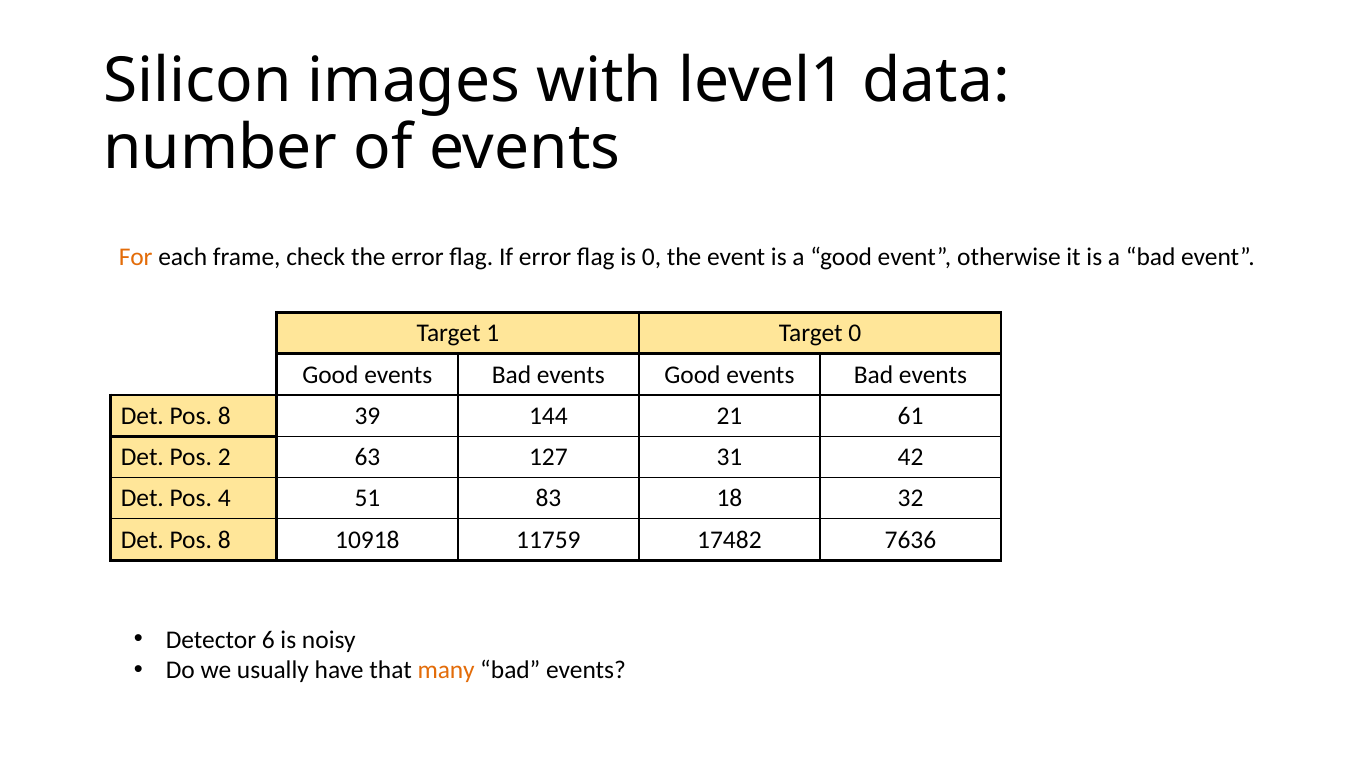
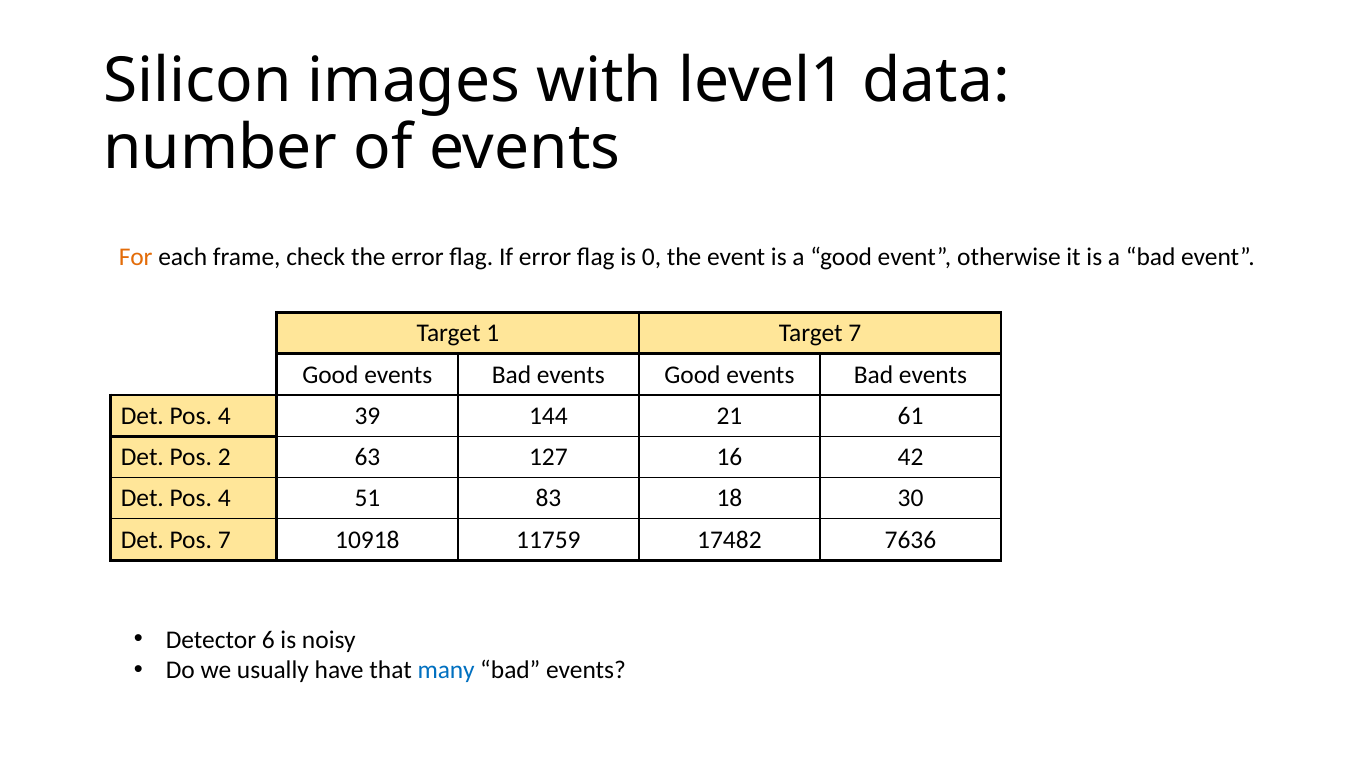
Target 0: 0 -> 7
8 at (224, 416): 8 -> 4
31: 31 -> 16
32: 32 -> 30
8 at (224, 540): 8 -> 7
many colour: orange -> blue
